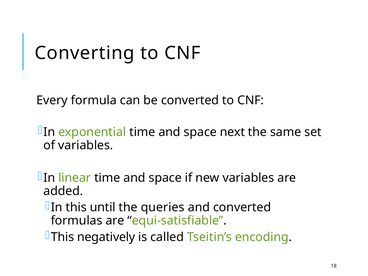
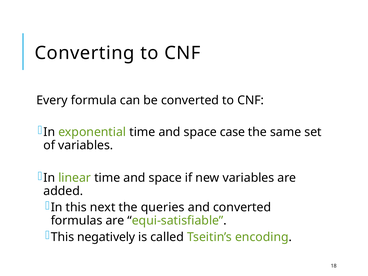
next: next -> case
until: until -> next
